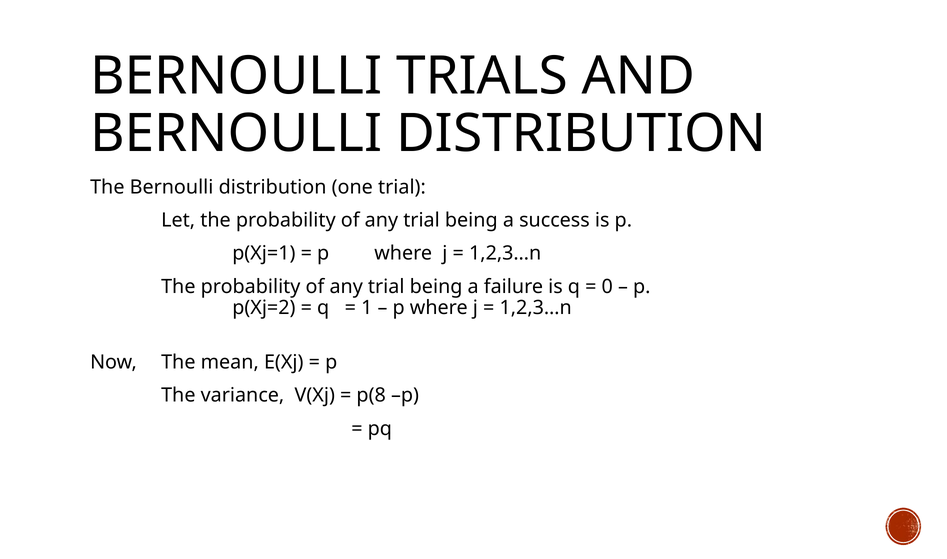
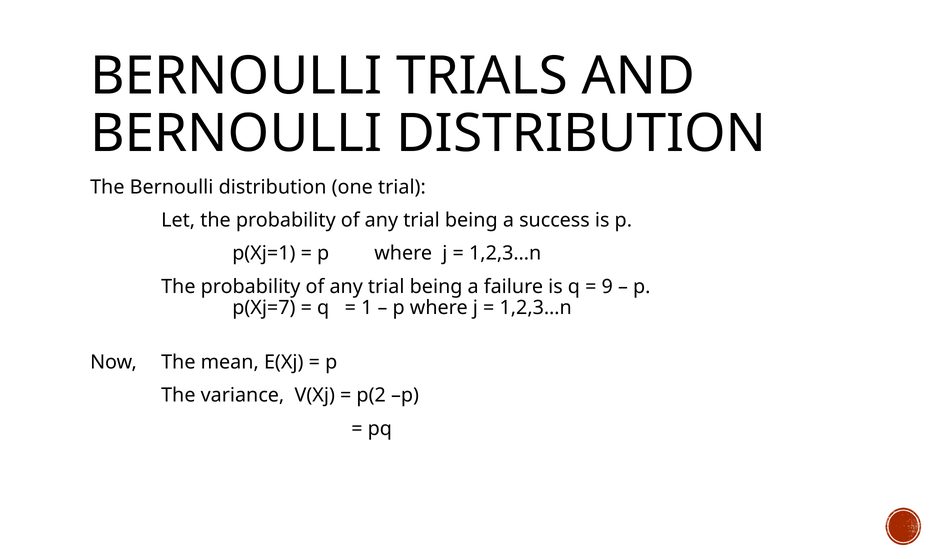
0: 0 -> 9
p(Xj=2: p(Xj=2 -> p(Xj=7
p(8: p(8 -> p(2
